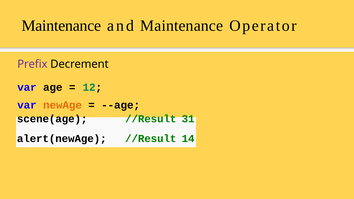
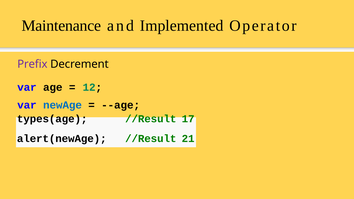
and Maintenance: Maintenance -> Implemented
newAge colour: orange -> blue
scene(age: scene(age -> types(age
31: 31 -> 17
14: 14 -> 21
